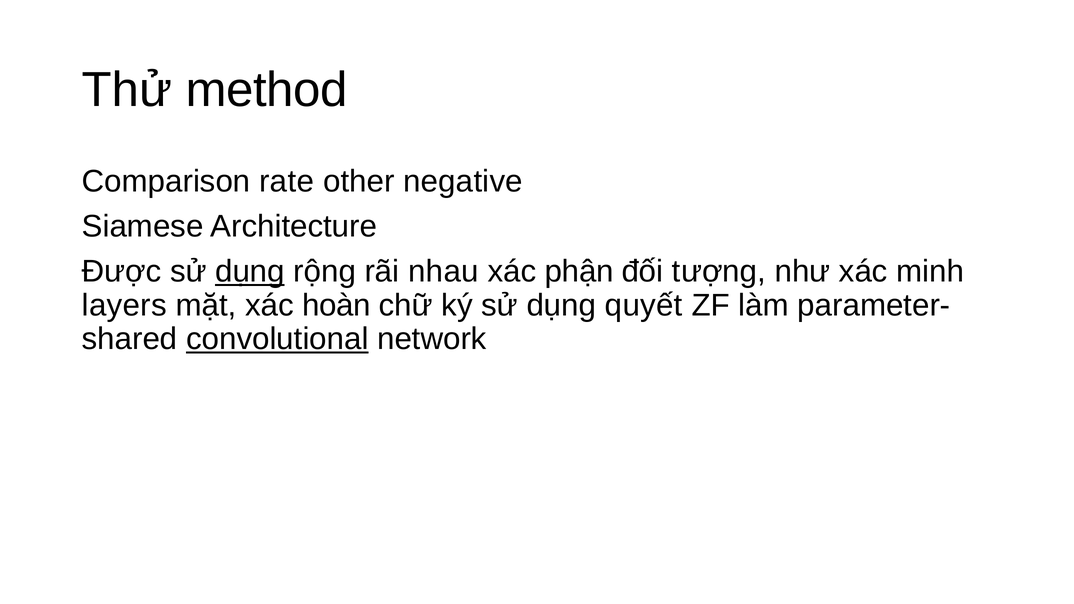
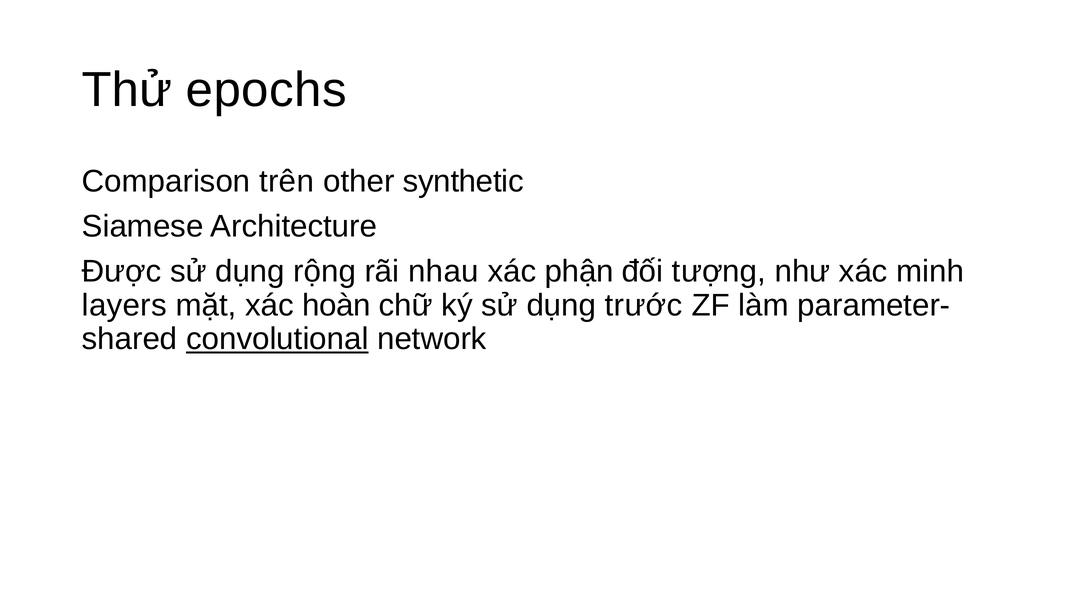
method: method -> epochs
rate: rate -> trên
negative: negative -> synthetic
dụng at (250, 271) underline: present -> none
quyết: quyết -> trước
